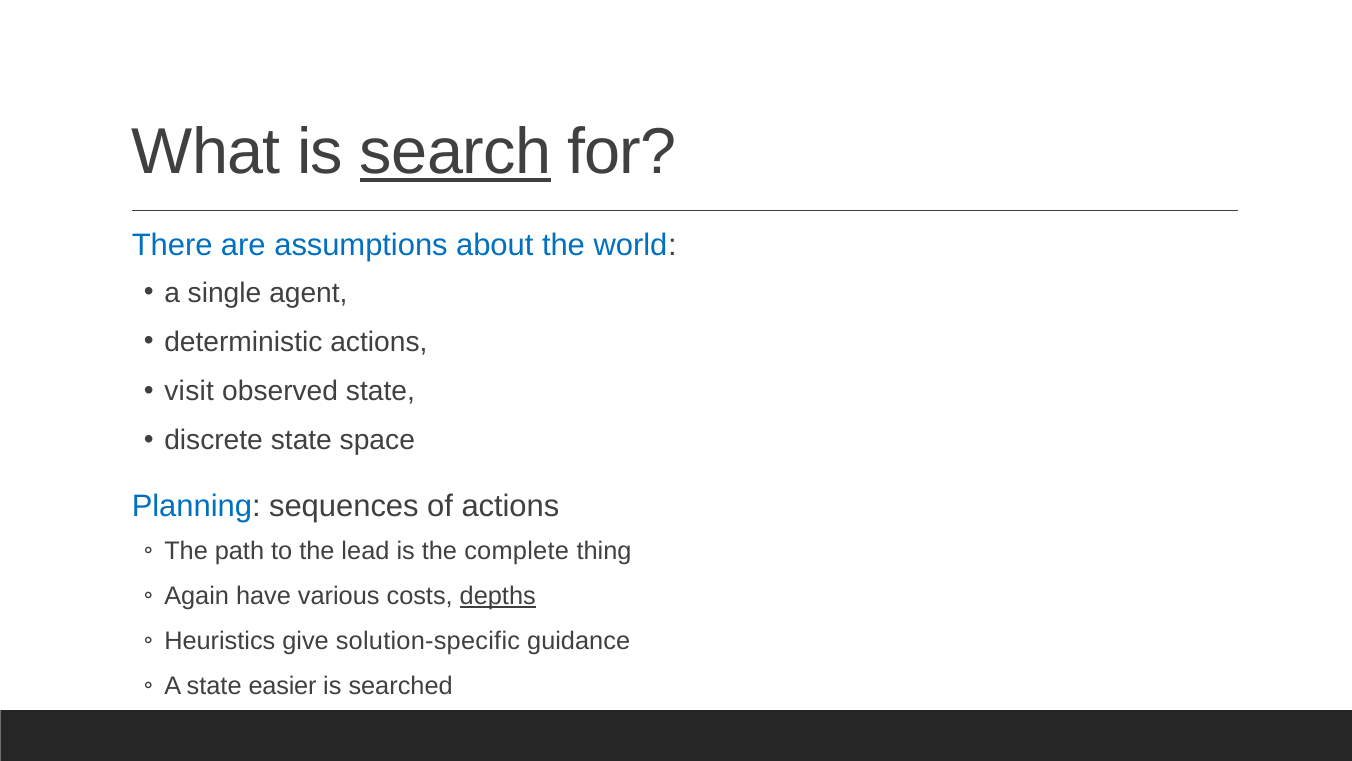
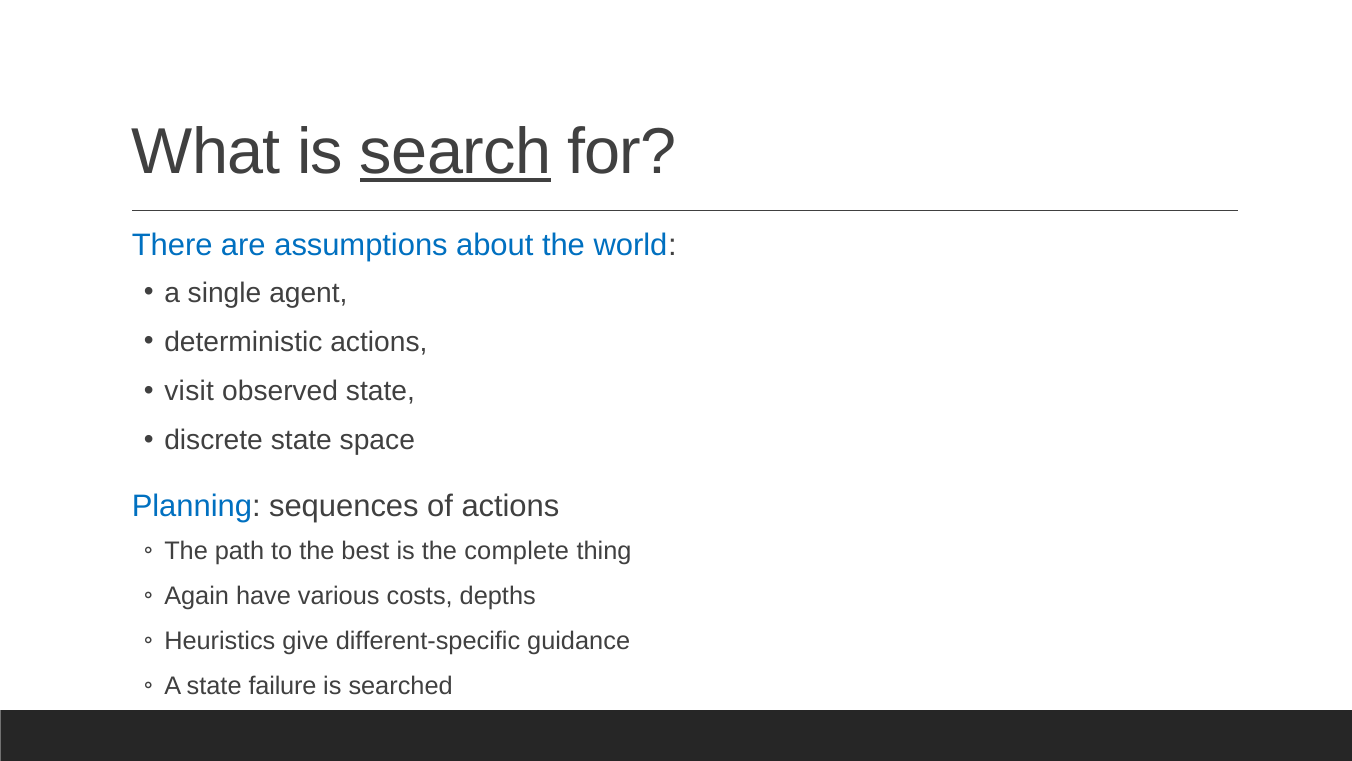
lead: lead -> best
depths underline: present -> none
solution-specific: solution-specific -> different-specific
easier: easier -> failure
